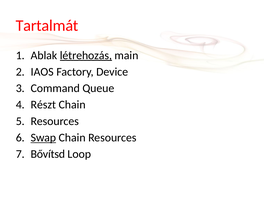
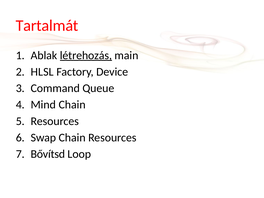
IAOS: IAOS -> HLSL
Részt: Részt -> Mind
Swap underline: present -> none
